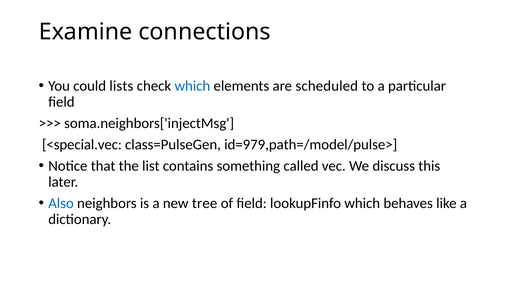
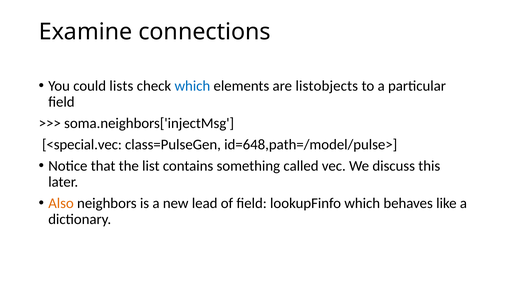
scheduled: scheduled -> listobjects
id=979,path=/model/pulse>: id=979,path=/model/pulse> -> id=648,path=/model/pulse>
Also colour: blue -> orange
tree: tree -> lead
